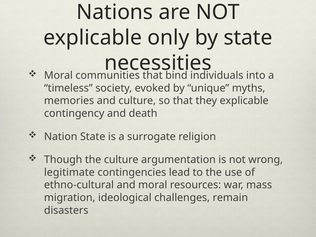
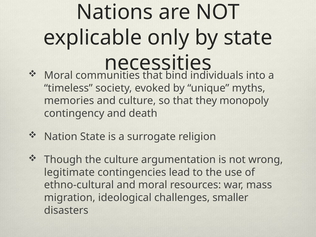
they explicable: explicable -> monopoly
remain: remain -> smaller
